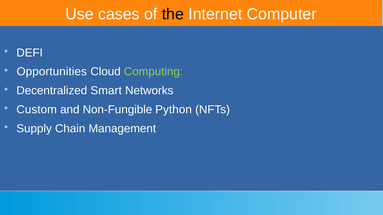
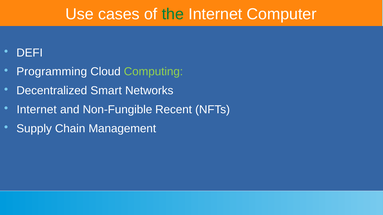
the colour: black -> green
Opportunities: Opportunities -> Programming
Custom at (37, 110): Custom -> Internet
Python: Python -> Recent
